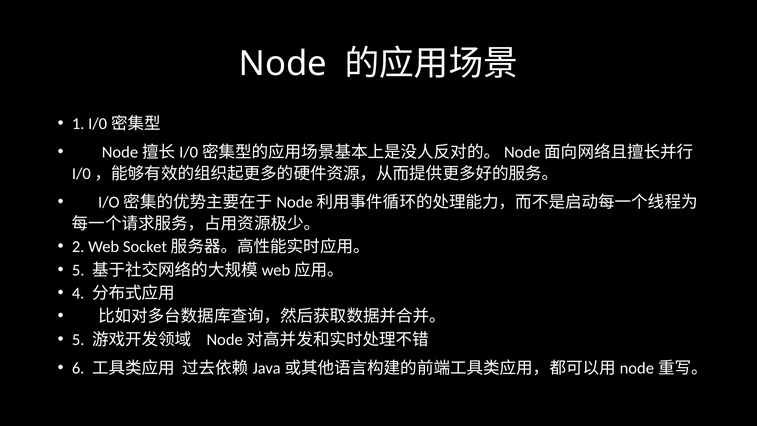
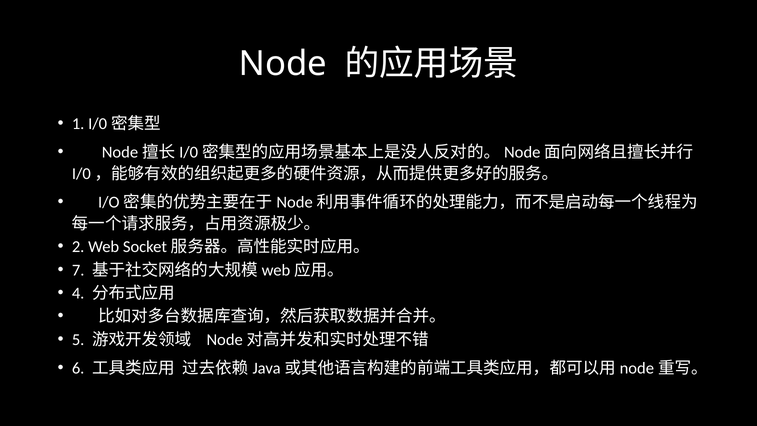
5 at (78, 270): 5 -> 7
